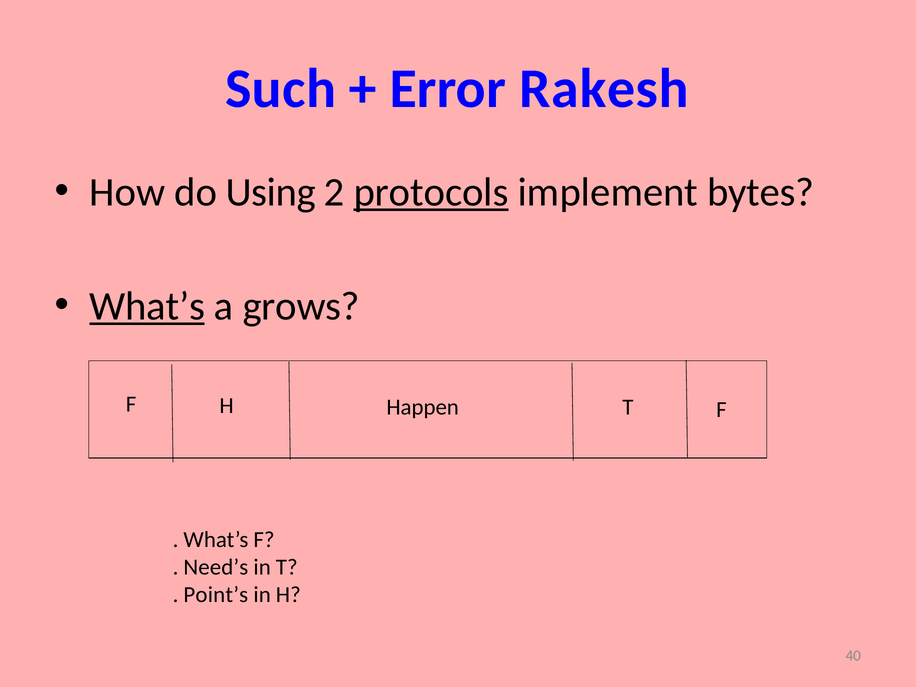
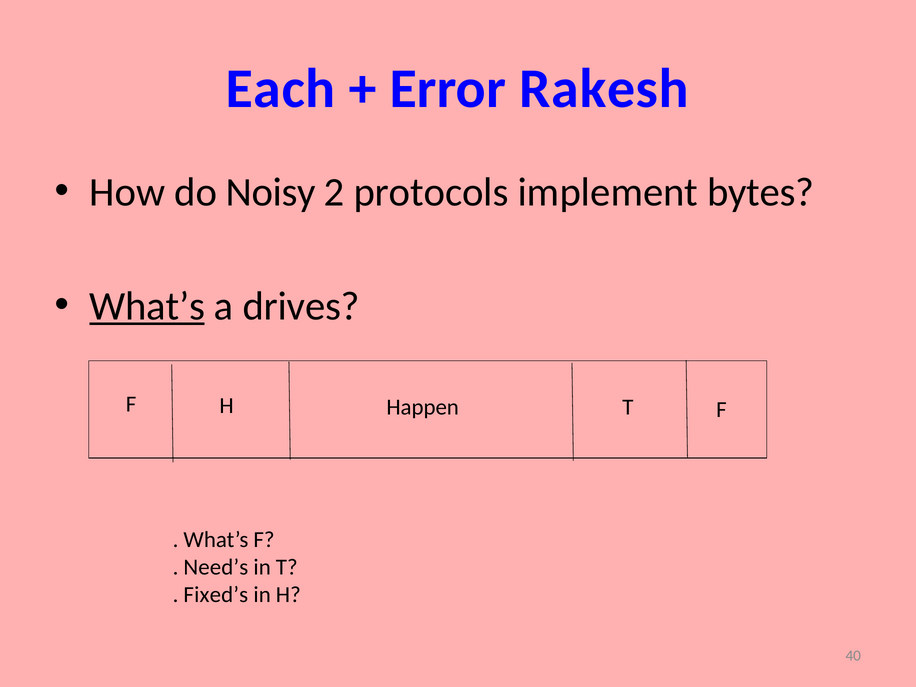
Such: Such -> Each
Using: Using -> Noisy
protocols underline: present -> none
grows: grows -> drives
Point’s: Point’s -> Fixed’s
